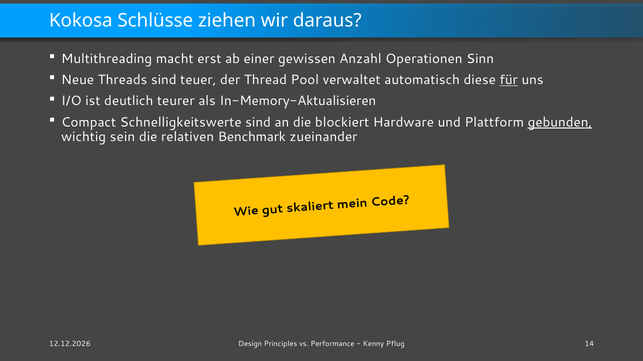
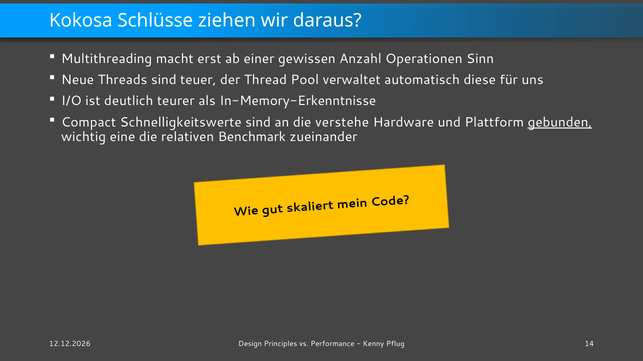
für underline: present -> none
In-Memory-Aktualisieren: In-Memory-Aktualisieren -> In-Memory-Erkenntnisse
blockiert: blockiert -> verstehe
sein: sein -> eine
